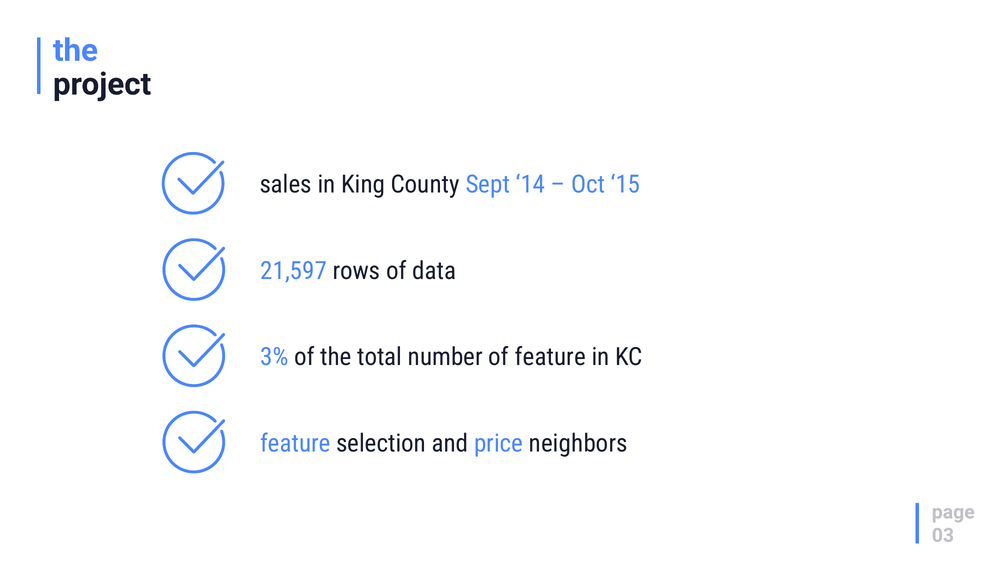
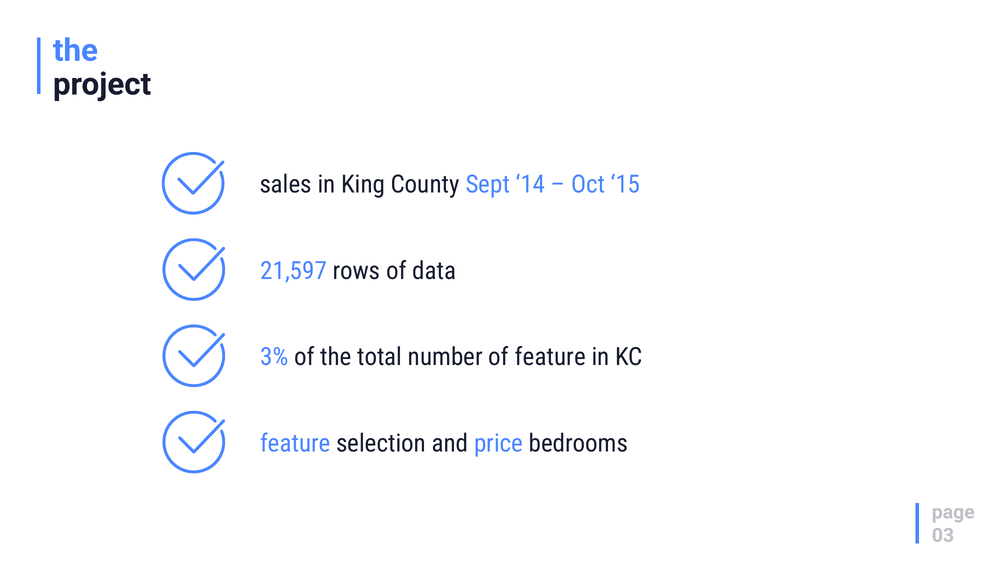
neighbors: neighbors -> bedrooms
